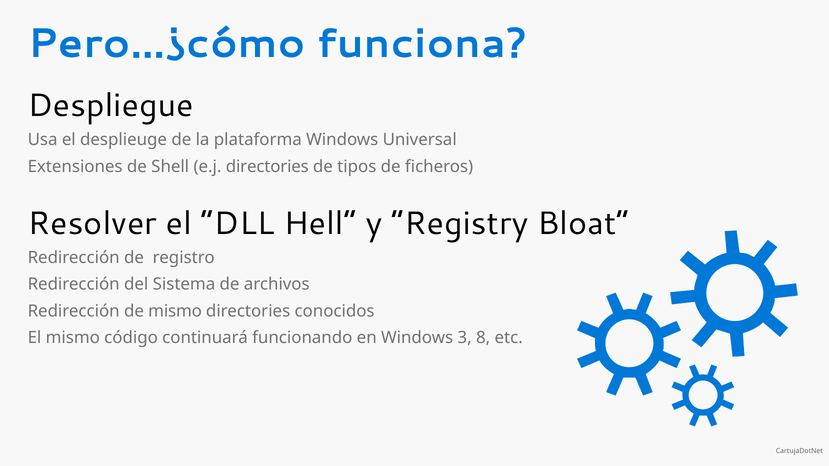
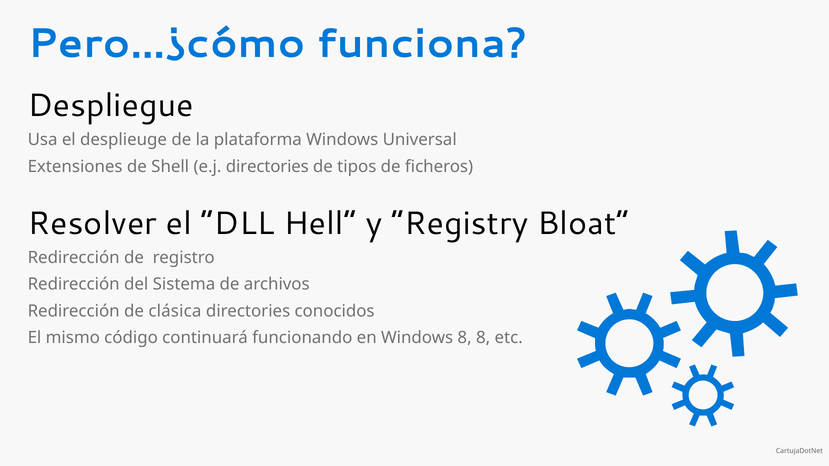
de mismo: mismo -> clásica
Windows 3: 3 -> 8
